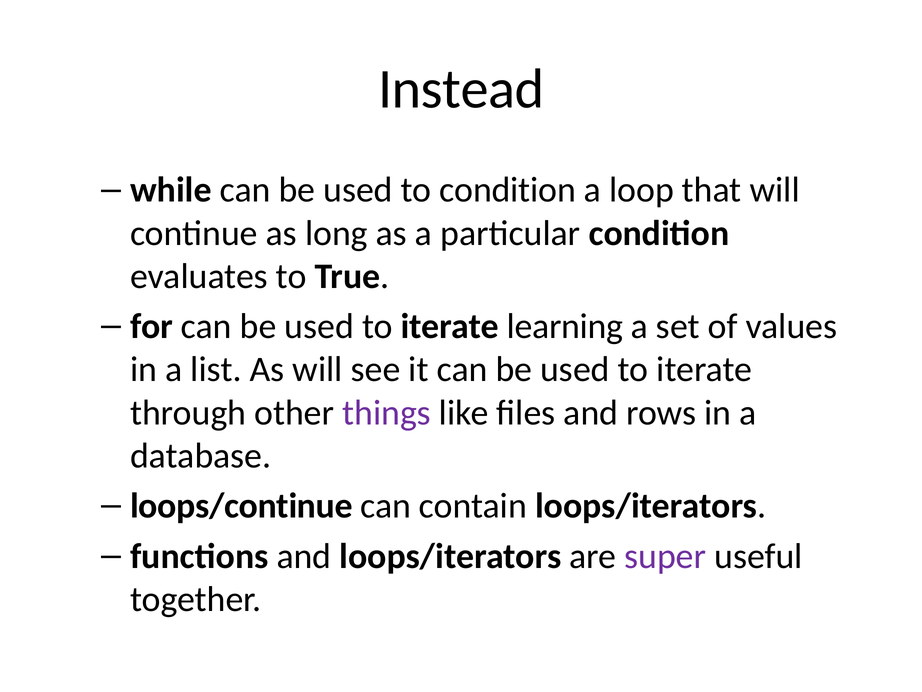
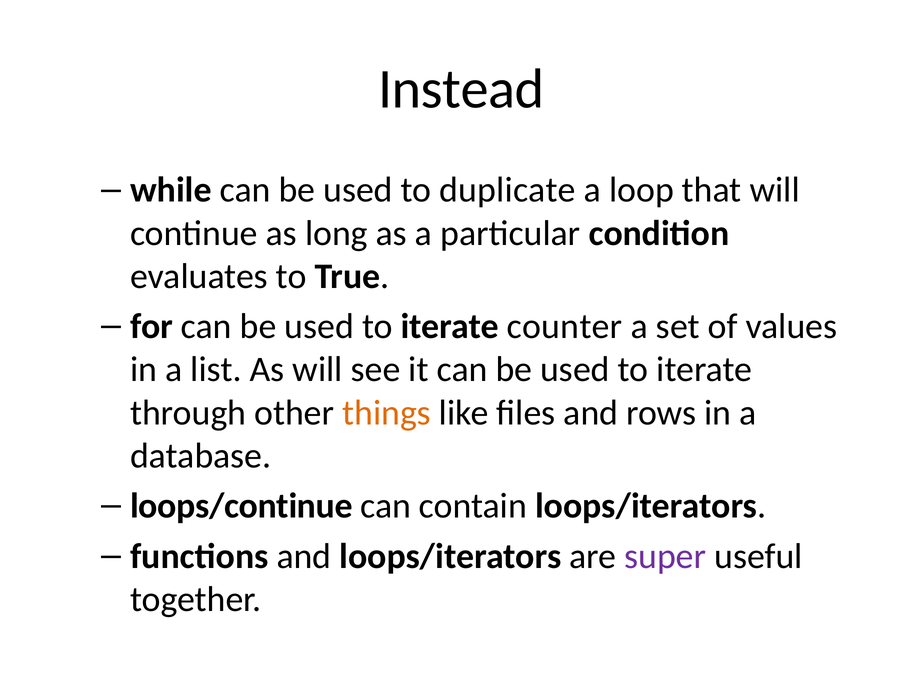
to condition: condition -> duplicate
learning: learning -> counter
things colour: purple -> orange
